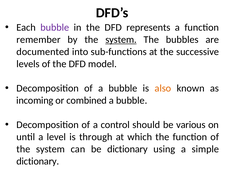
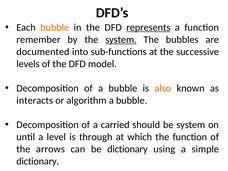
bubble at (55, 27) colour: purple -> orange
represents underline: none -> present
incoming: incoming -> interacts
combined: combined -> algorithm
control: control -> carried
be various: various -> system
system at (51, 149): system -> arrows
